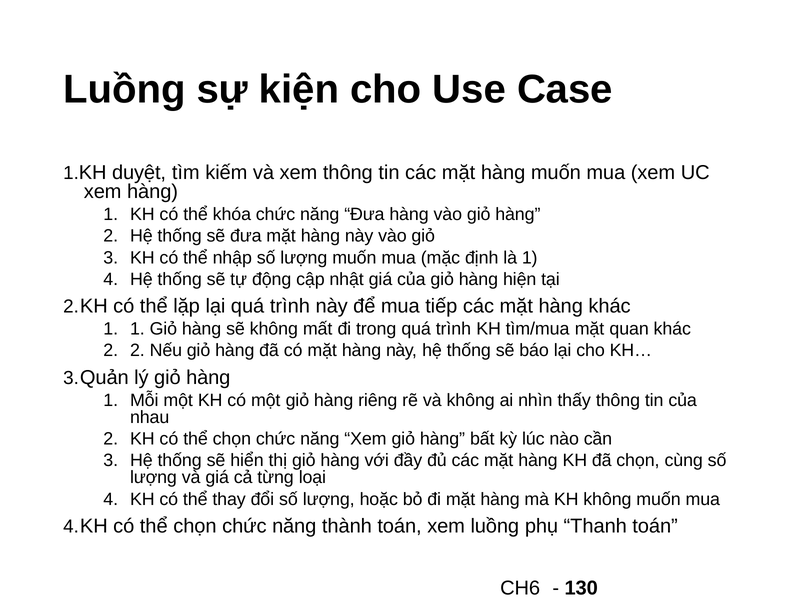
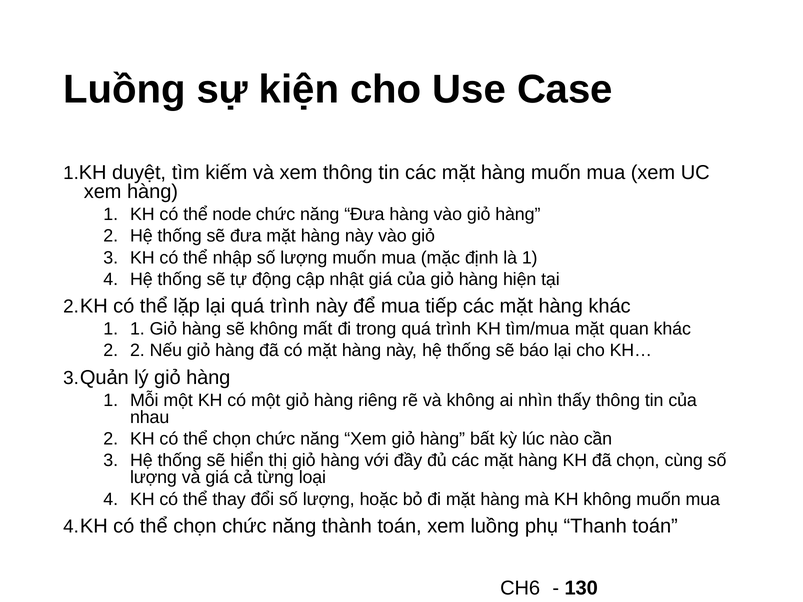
khóa: khóa -> node
